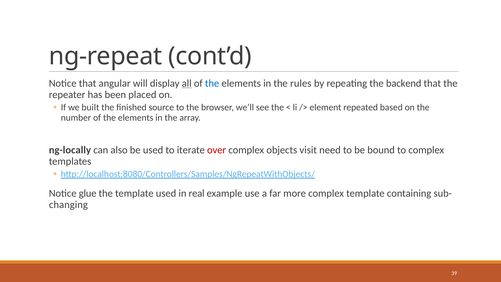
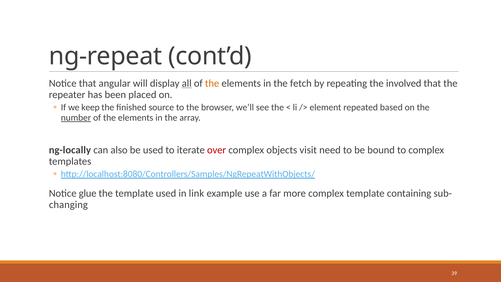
the at (212, 83) colour: blue -> orange
rules: rules -> fetch
backend: backend -> involved
built: built -> keep
number underline: none -> present
real: real -> link
